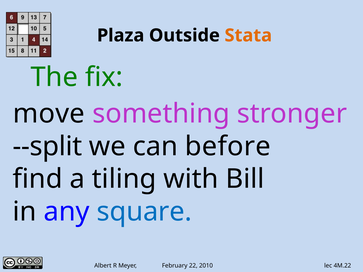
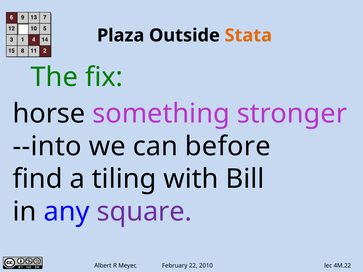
move: move -> horse
--split: --split -> --into
square colour: blue -> purple
